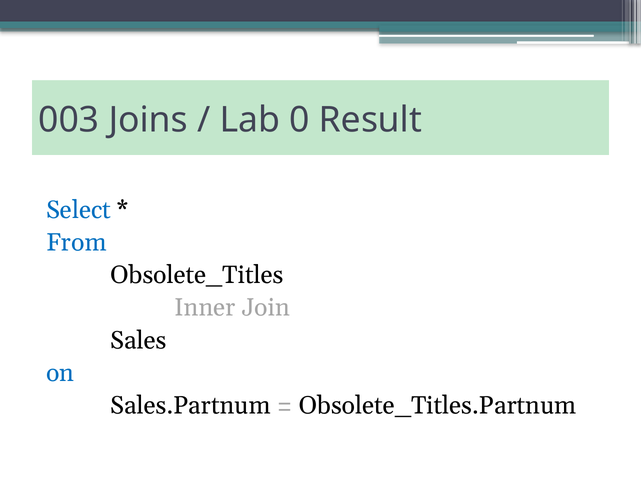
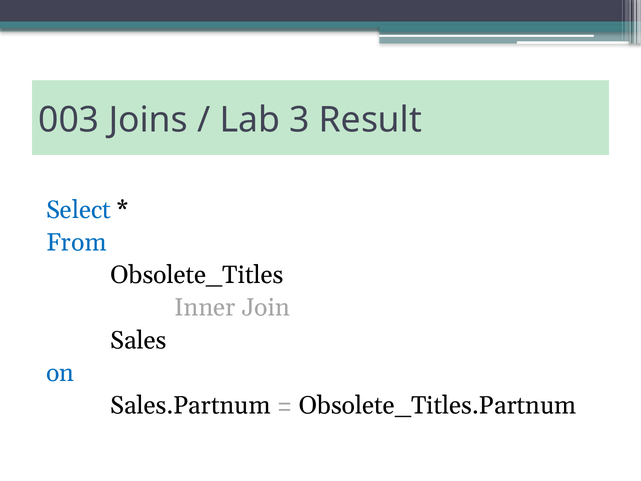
0: 0 -> 3
